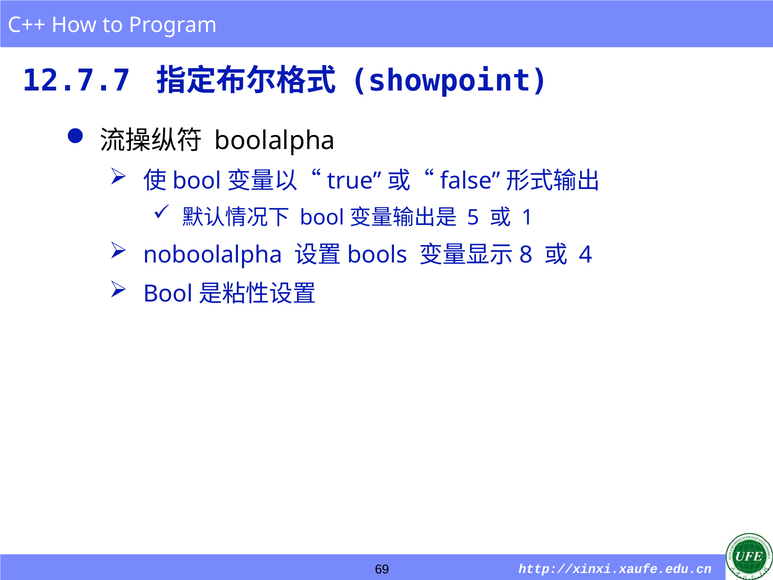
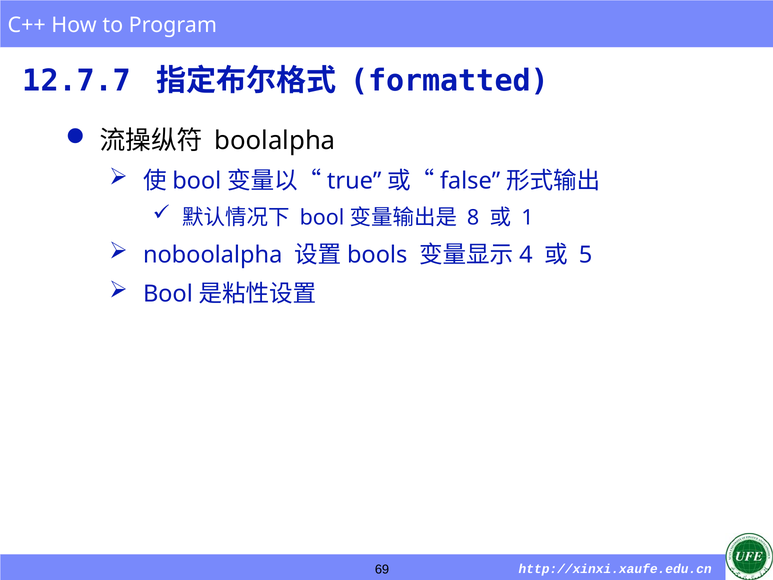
showpoint: showpoint -> formatted
5: 5 -> 8
8: 8 -> 4
4: 4 -> 5
